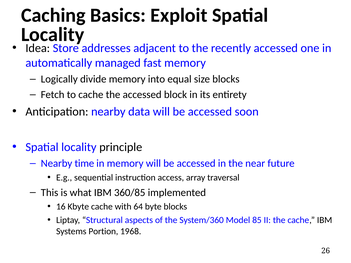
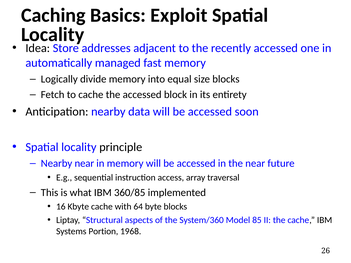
Nearby time: time -> near
